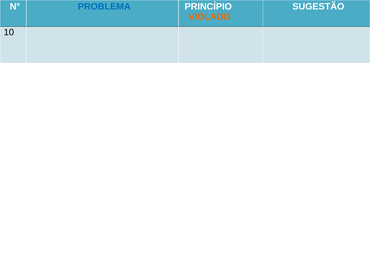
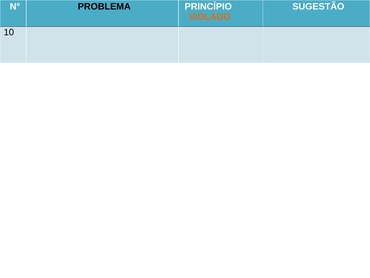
PROBLEMA colour: blue -> black
